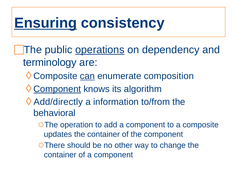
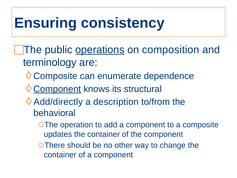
Ensuring underline: present -> none
dependency: dependency -> composition
can underline: present -> none
composition: composition -> dependence
algorithm: algorithm -> structural
information: information -> description
